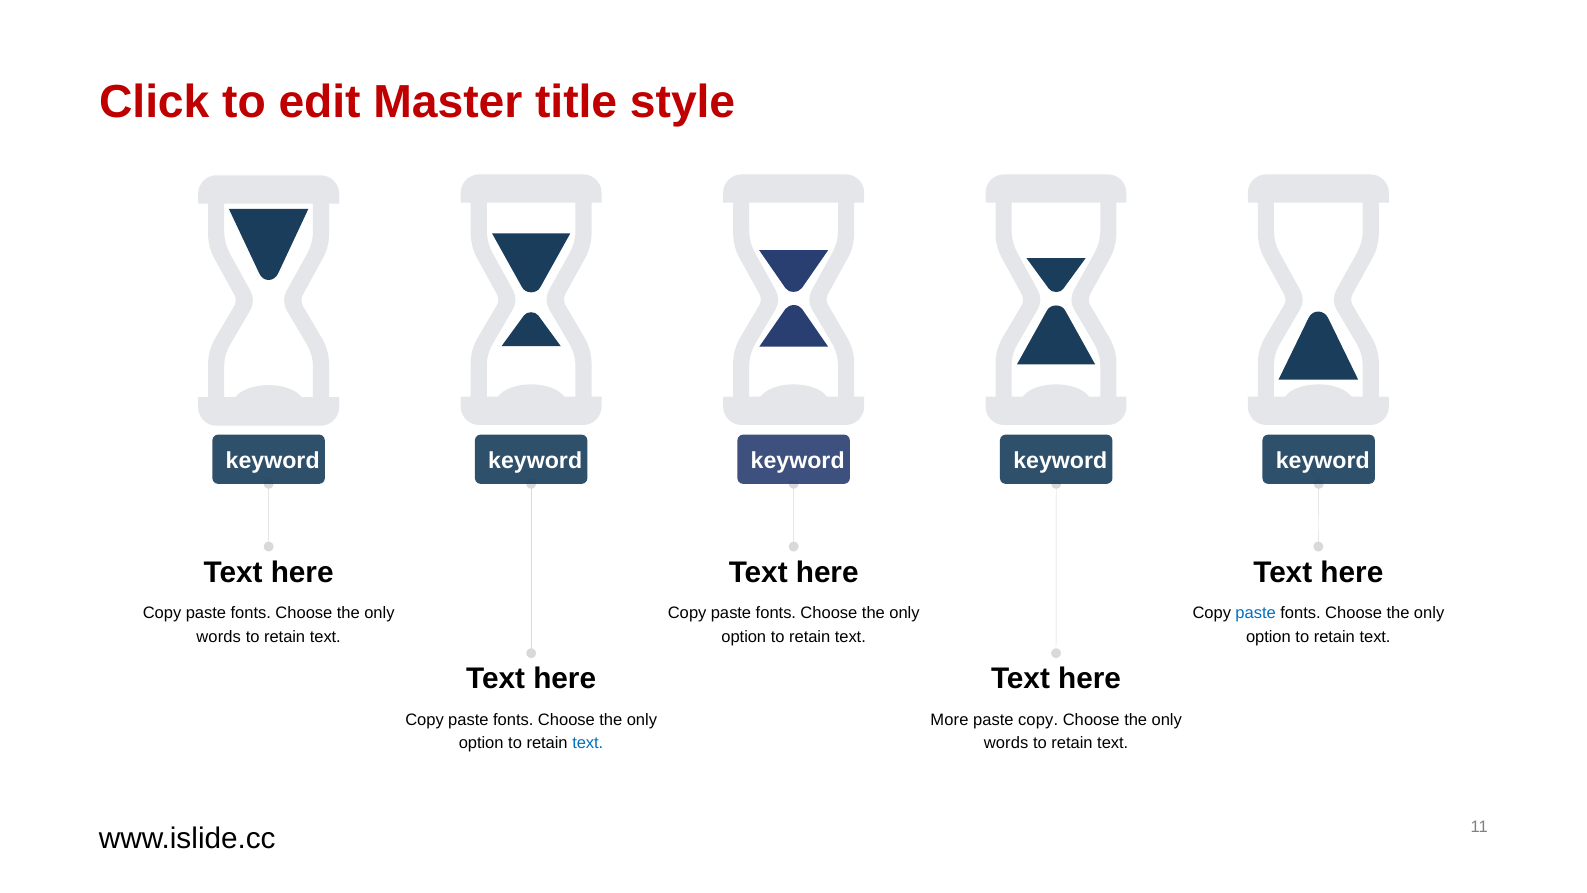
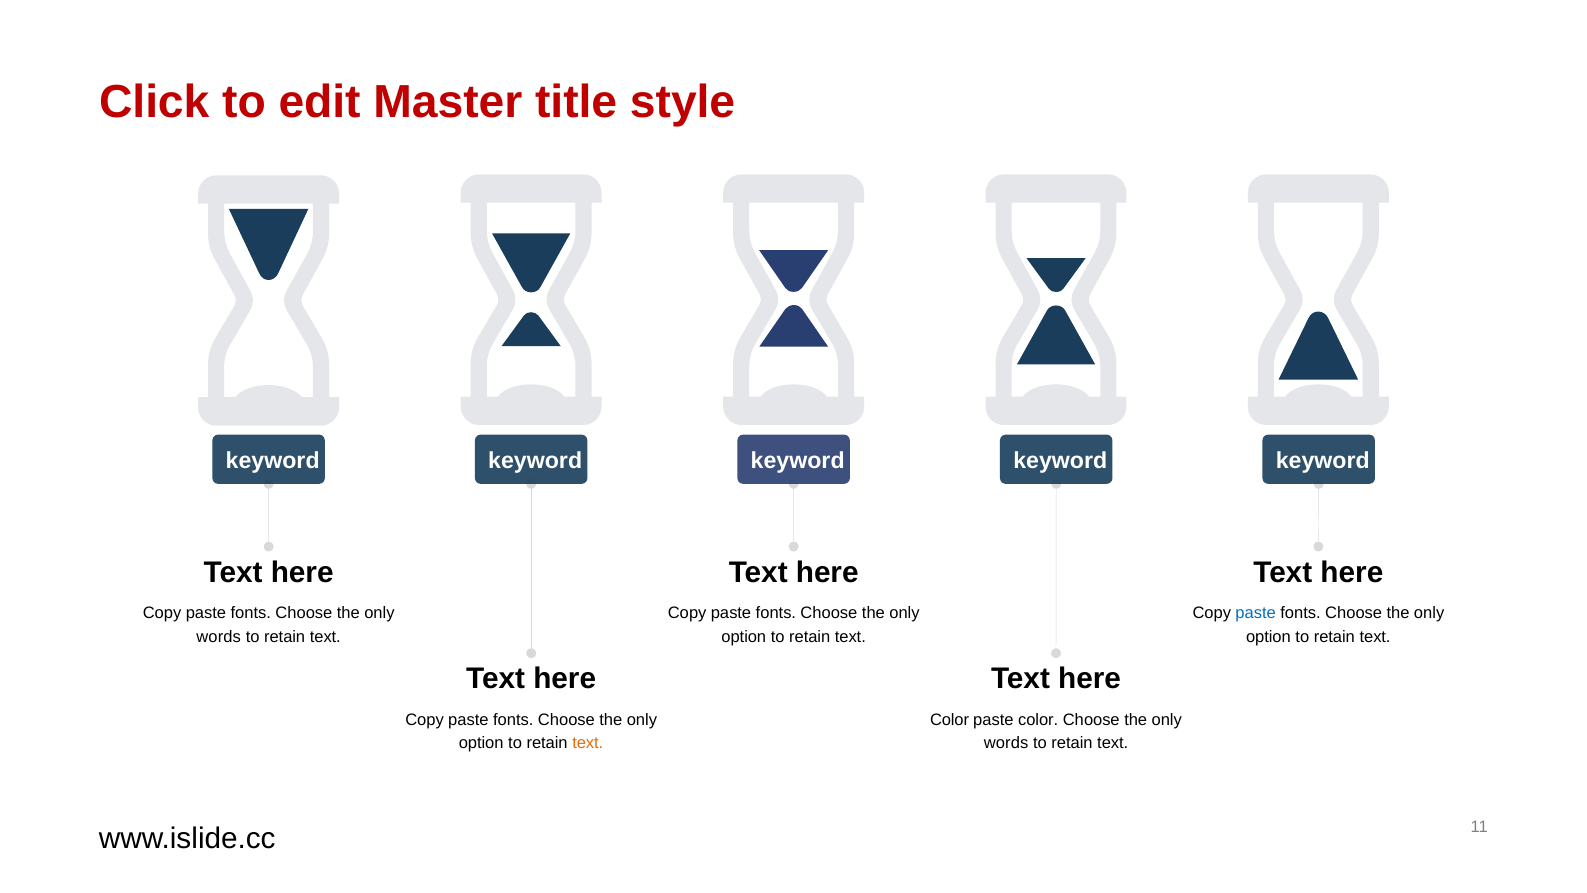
More at (949, 719): More -> Color
paste copy: copy -> color
text at (588, 743) colour: blue -> orange
